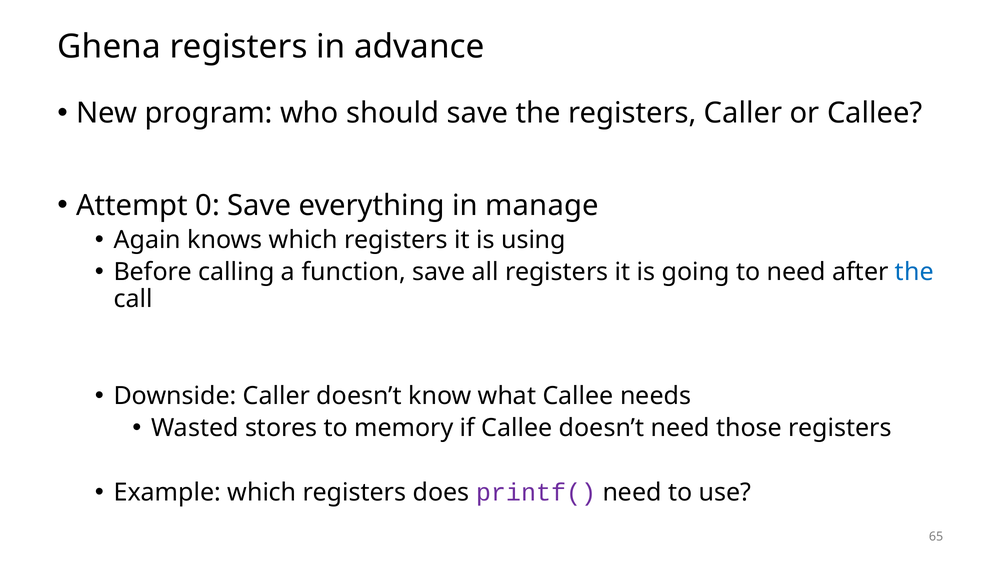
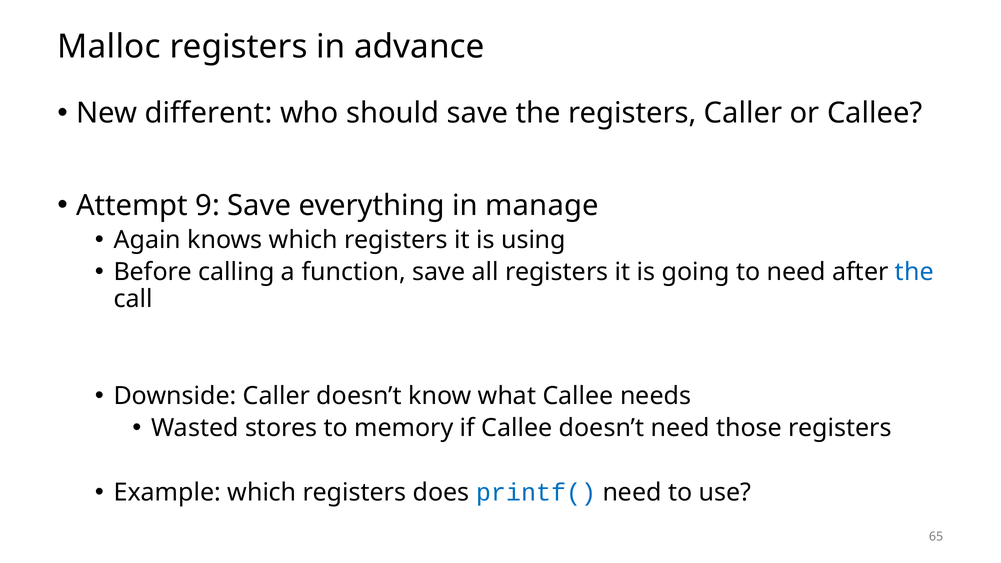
Ghena: Ghena -> Malloc
program: program -> different
0: 0 -> 9
printf( colour: purple -> blue
